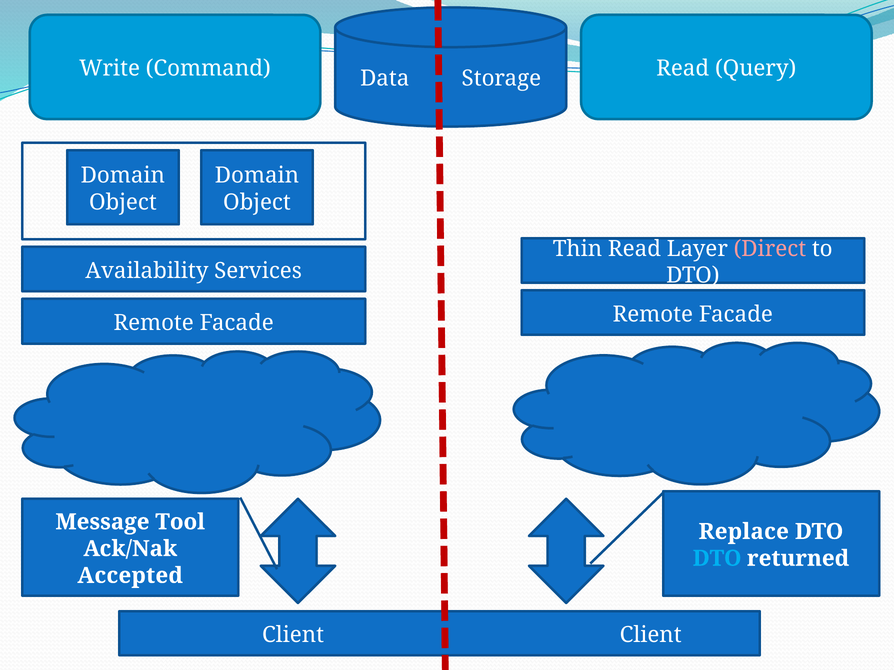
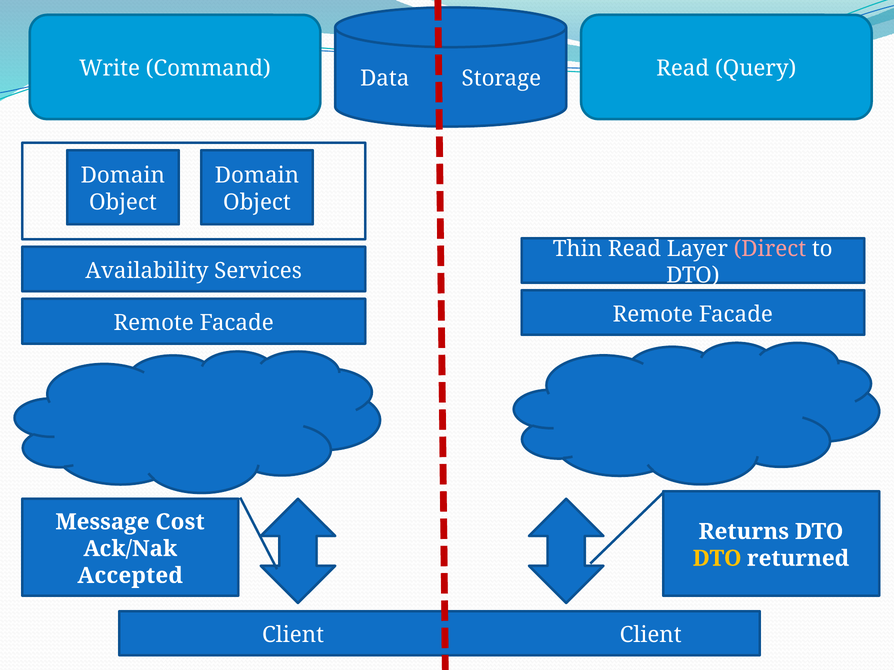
Tool: Tool -> Cost
Replace: Replace -> Returns
DTO at (717, 559) colour: light blue -> yellow
